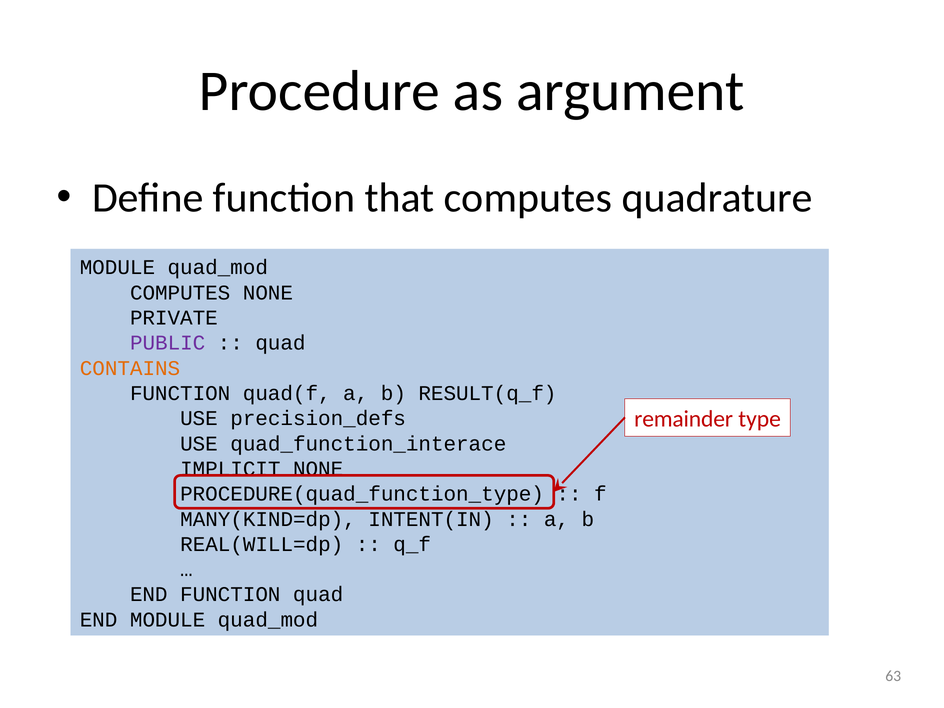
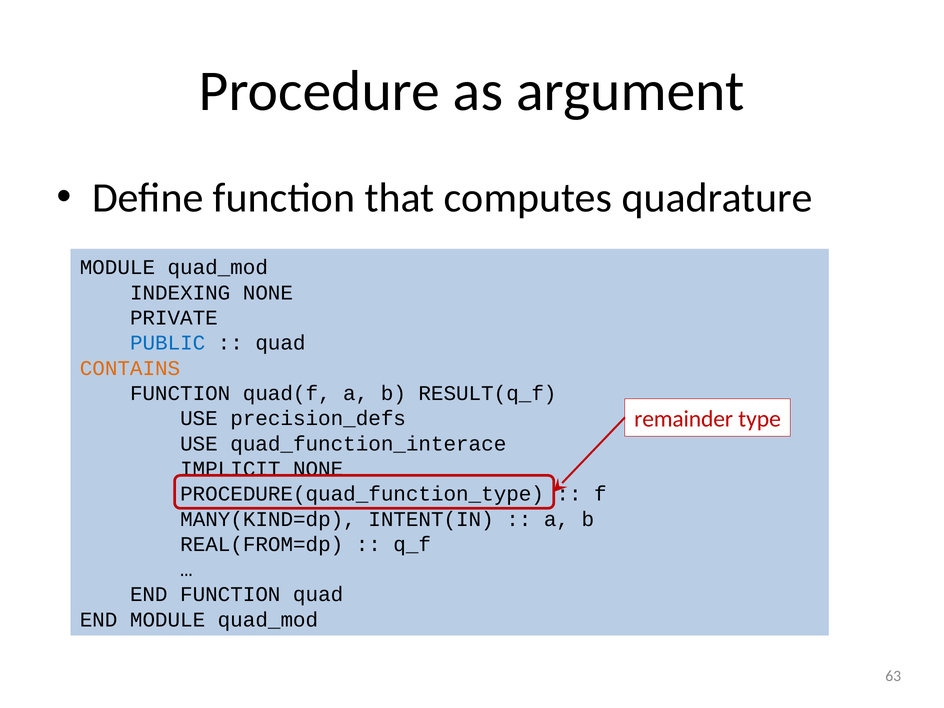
COMPUTES at (180, 293): COMPUTES -> INDEXING
PUBLIC colour: purple -> blue
REAL(WILL=dp: REAL(WILL=dp -> REAL(FROM=dp
